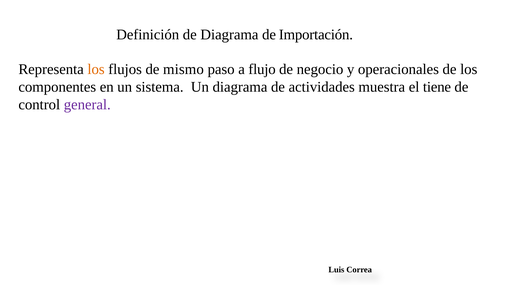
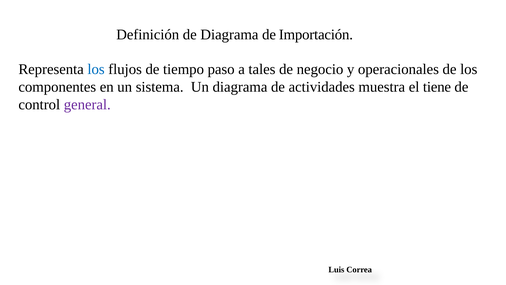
los at (96, 69) colour: orange -> blue
mismo: mismo -> tiempo
flujo: flujo -> tales
